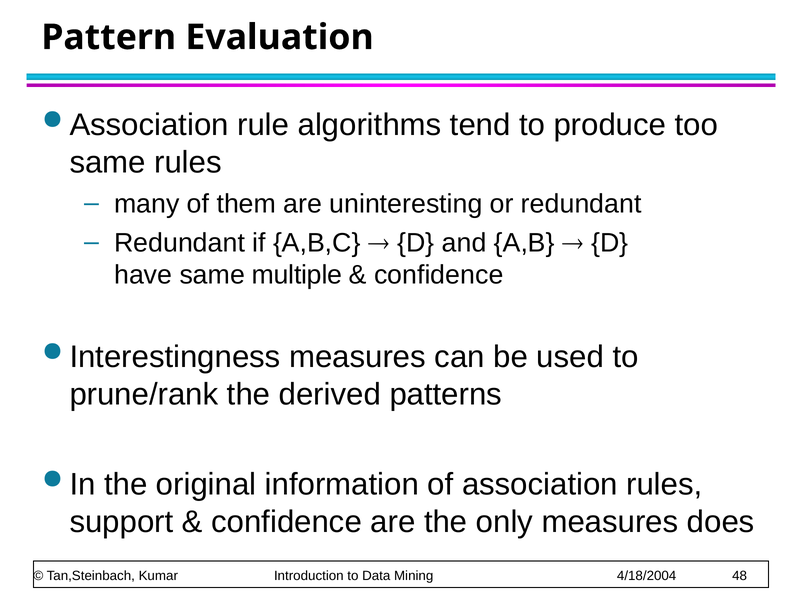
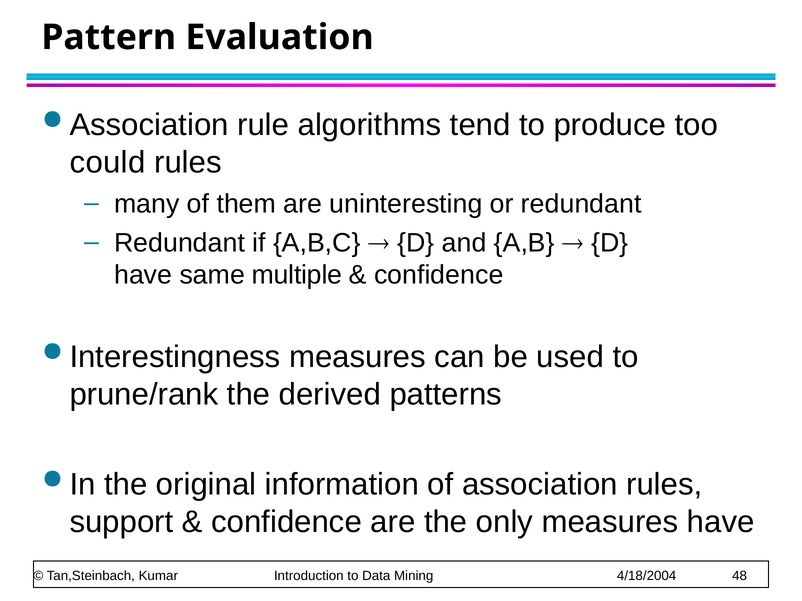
same at (108, 162): same -> could
measures does: does -> have
